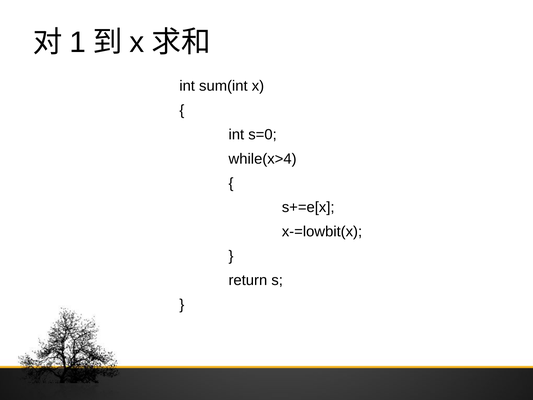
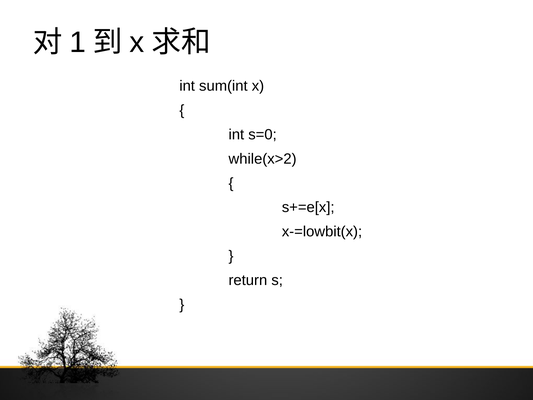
while(x>4: while(x>4 -> while(x>2
